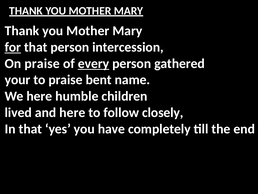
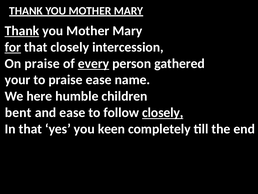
Thank at (22, 31) underline: none -> present
that person: person -> closely
praise bent: bent -> ease
lived: lived -> bent
and here: here -> ease
closely at (163, 112) underline: none -> present
have: have -> keen
